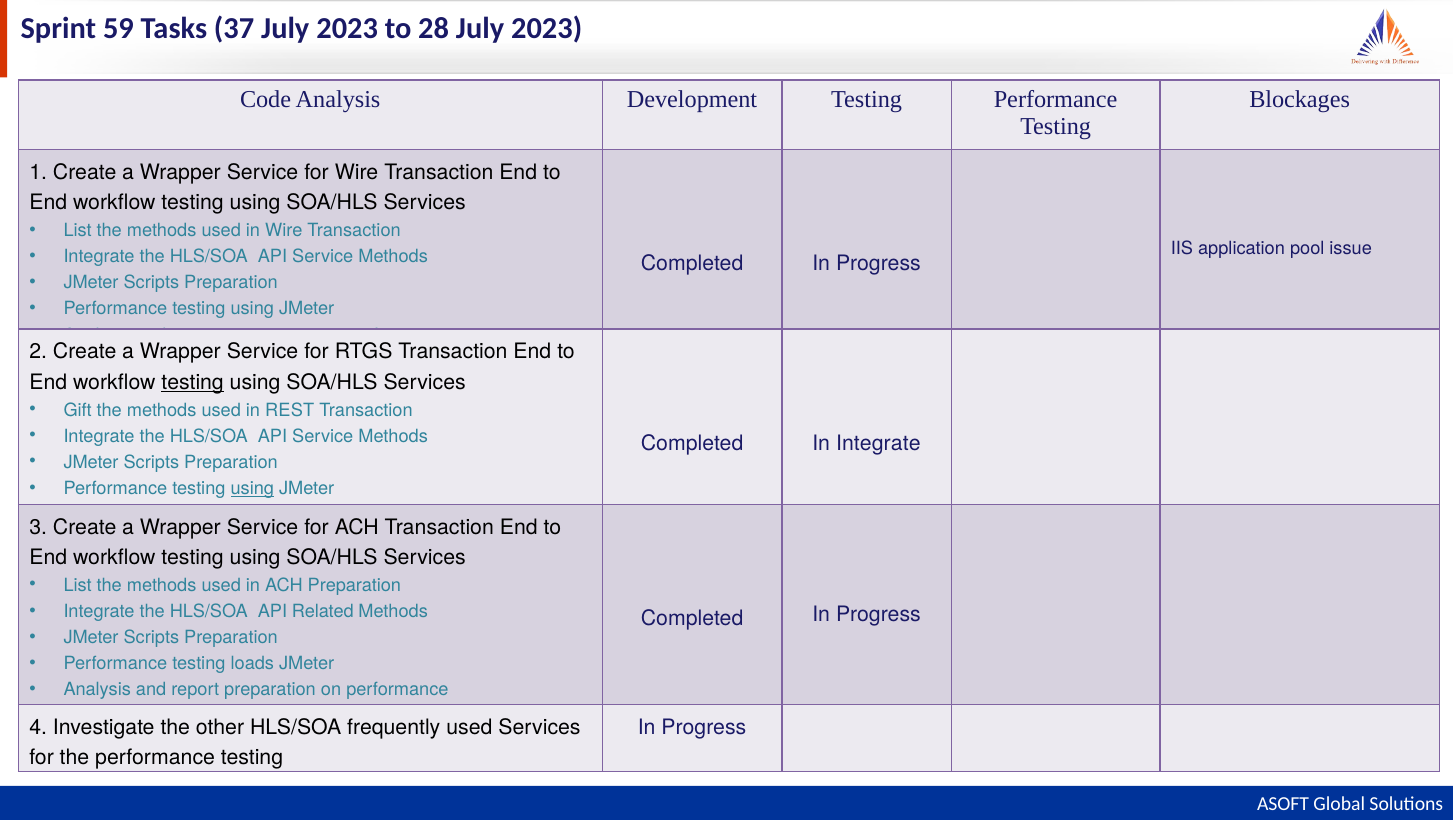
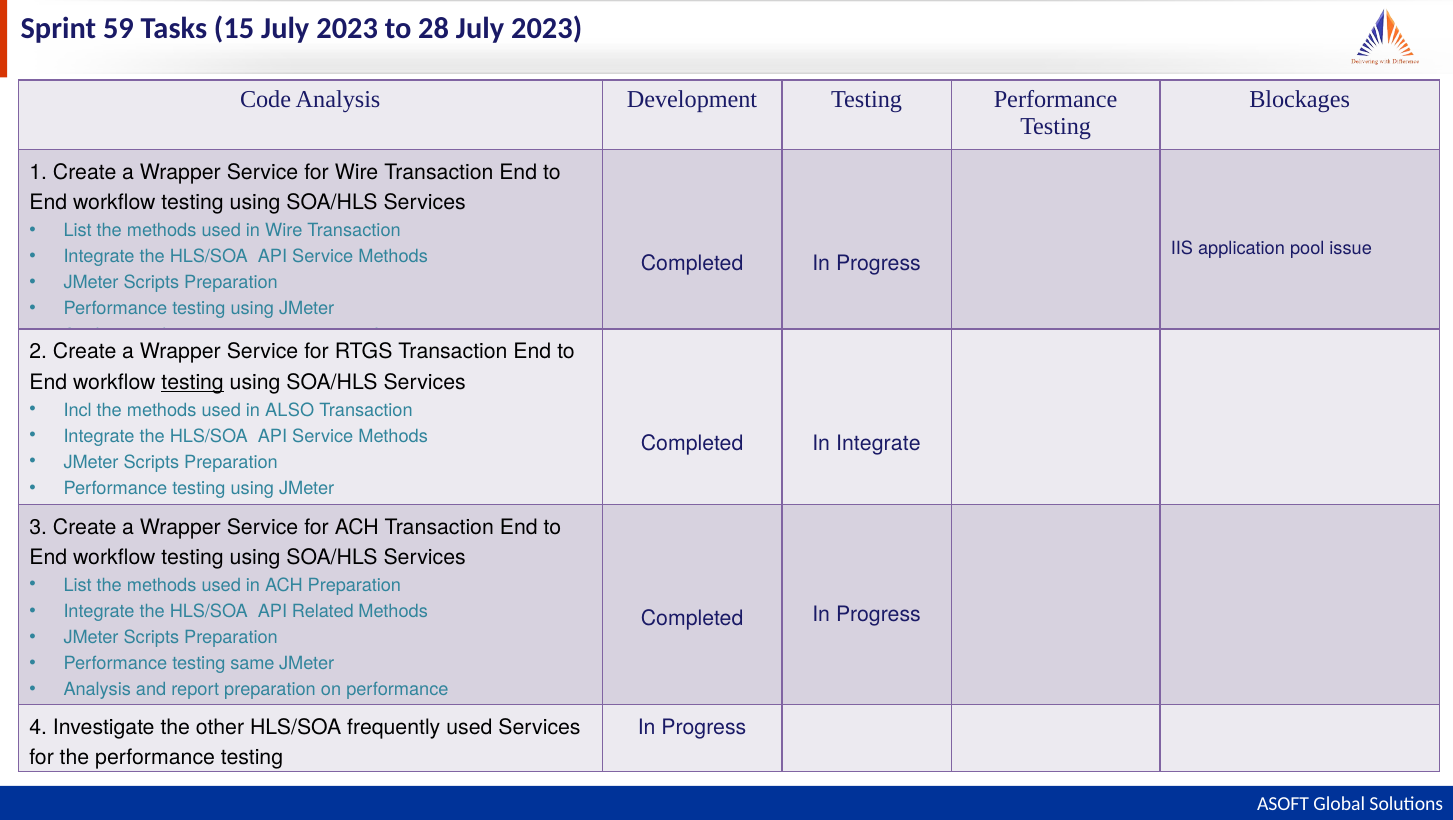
37: 37 -> 15
Gift: Gift -> Incl
REST: REST -> ALSO
using at (252, 489) underline: present -> none
loads: loads -> same
